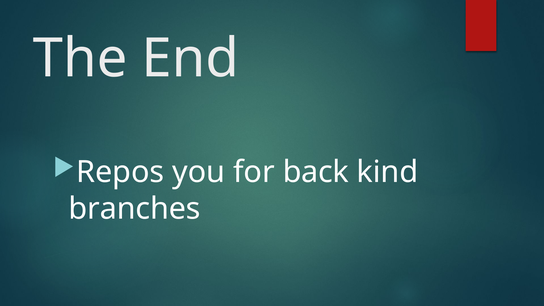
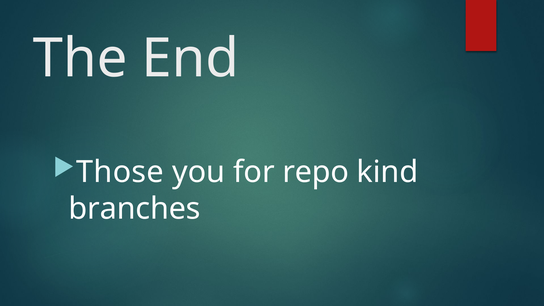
Repos: Repos -> Those
back: back -> repo
